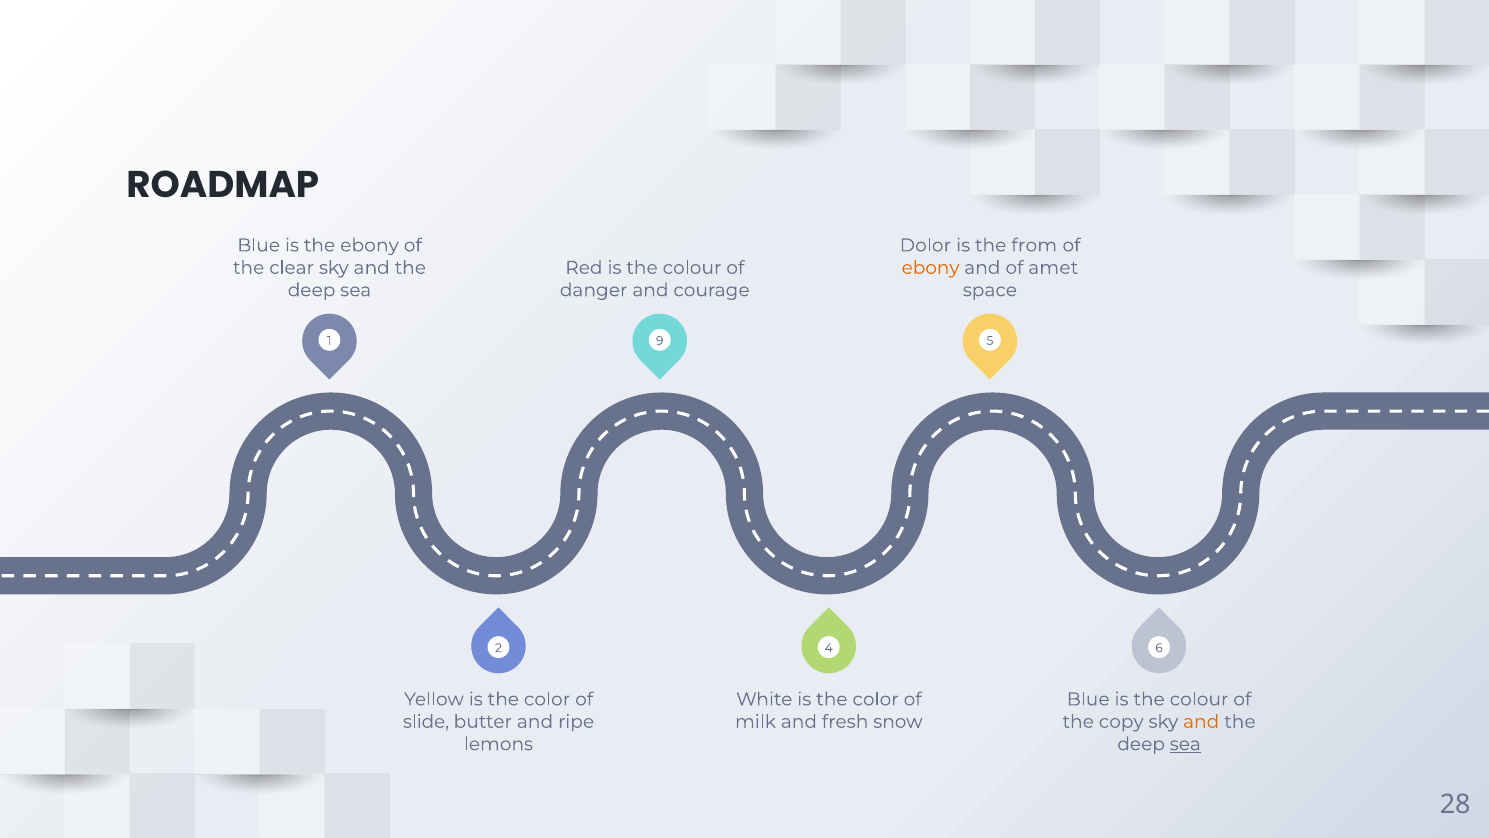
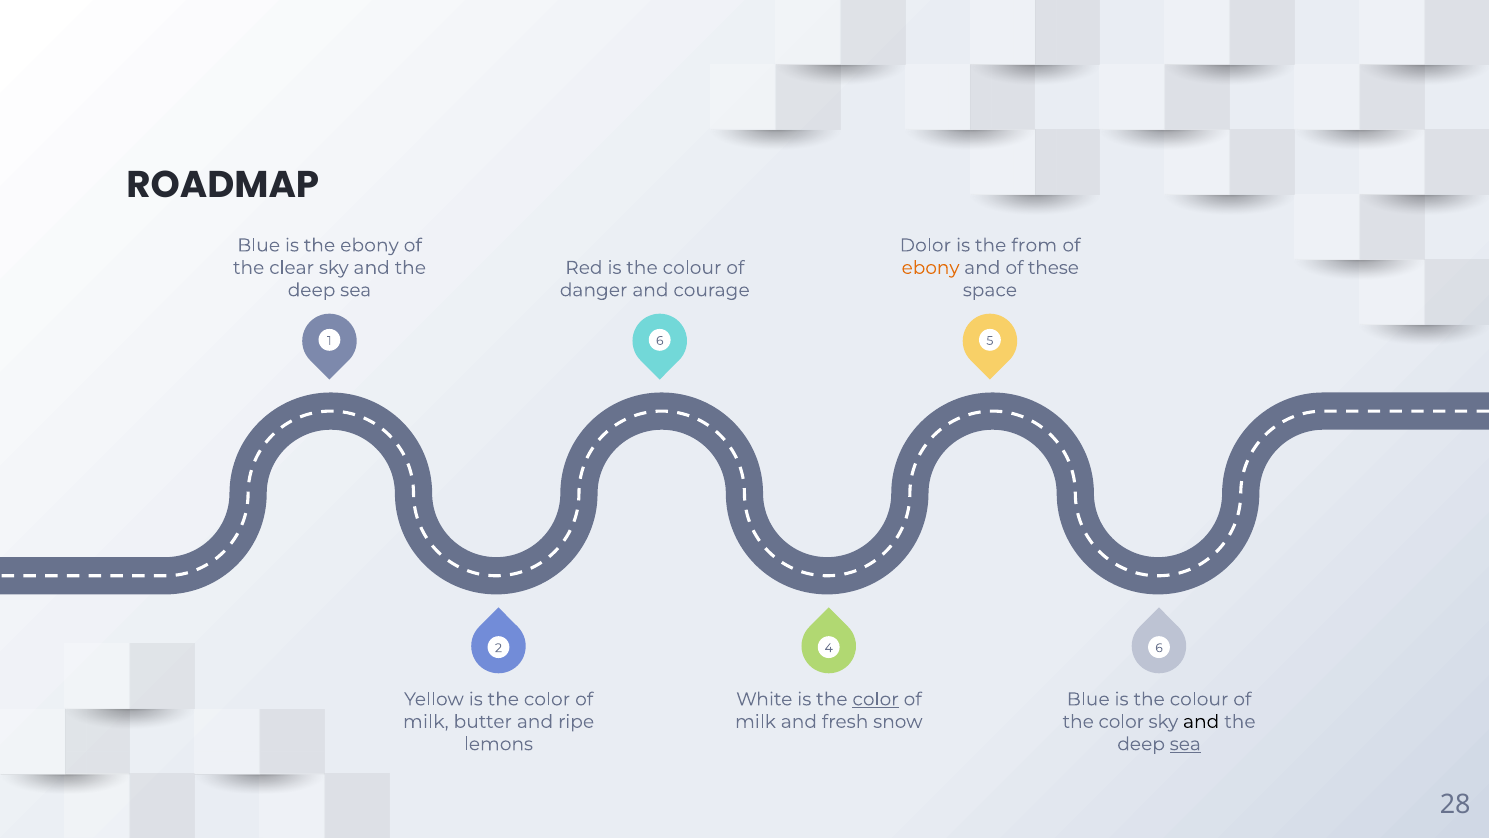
amet: amet -> these
1 9: 9 -> 6
color at (876, 699) underline: none -> present
slide at (426, 721): slide -> milk
copy at (1121, 721): copy -> color
and at (1201, 721) colour: orange -> black
